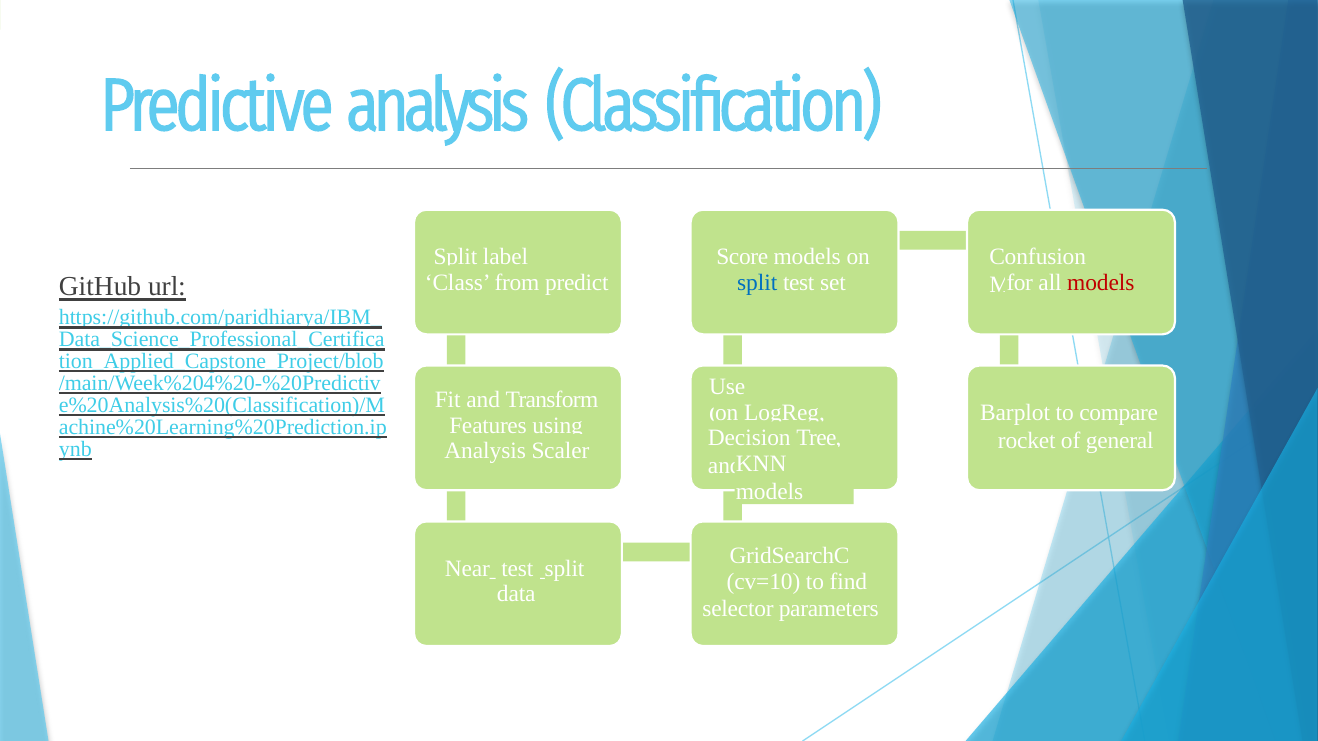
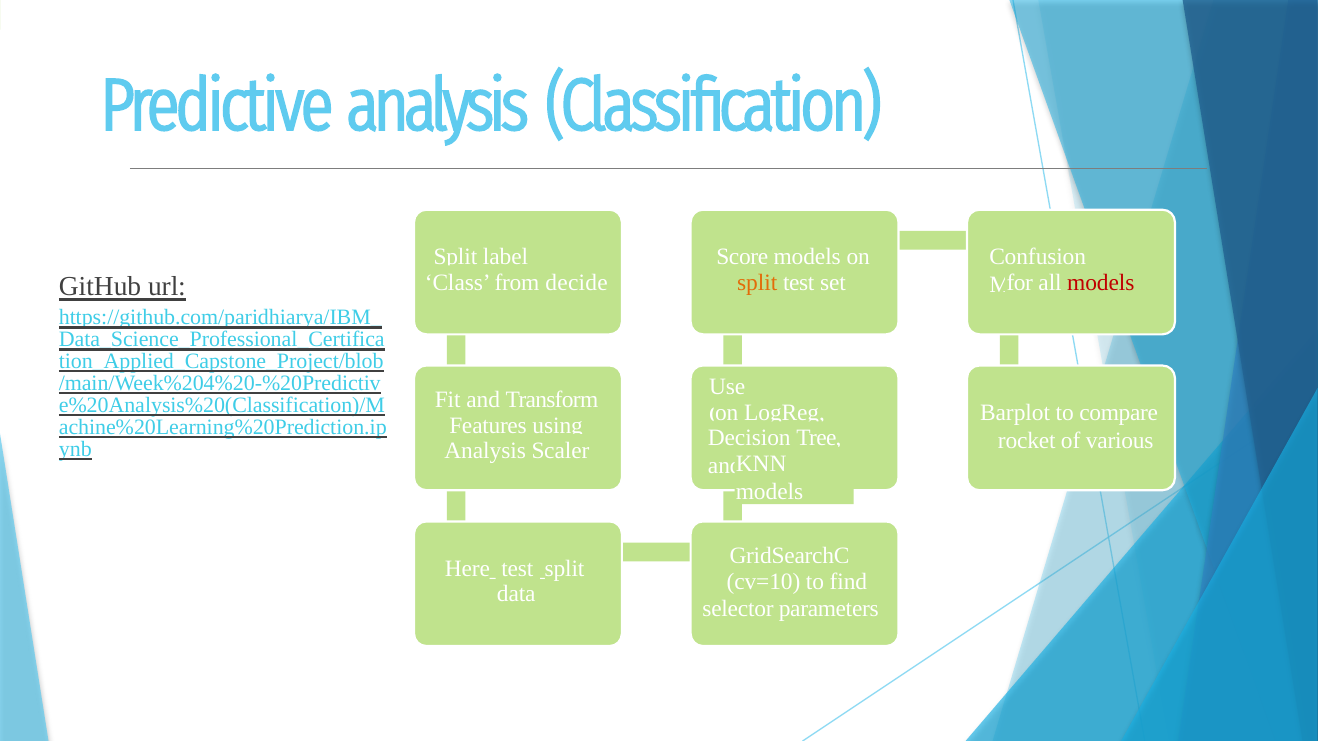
predict: predict -> decide
split at (757, 283) colour: blue -> orange
general: general -> various
Near_test_split: Near_test_split -> Here_test_split
